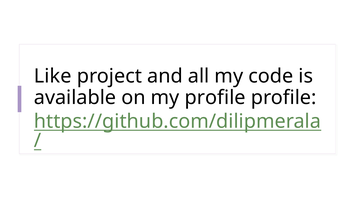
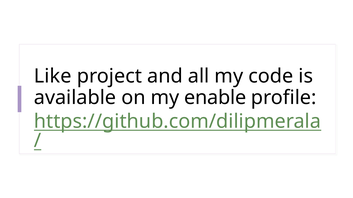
my profile: profile -> enable
